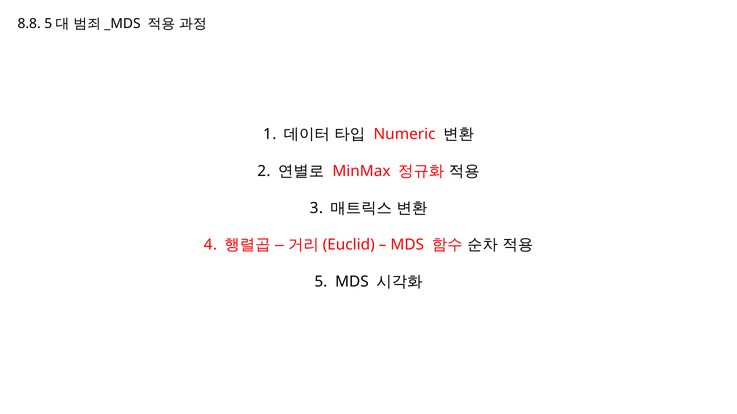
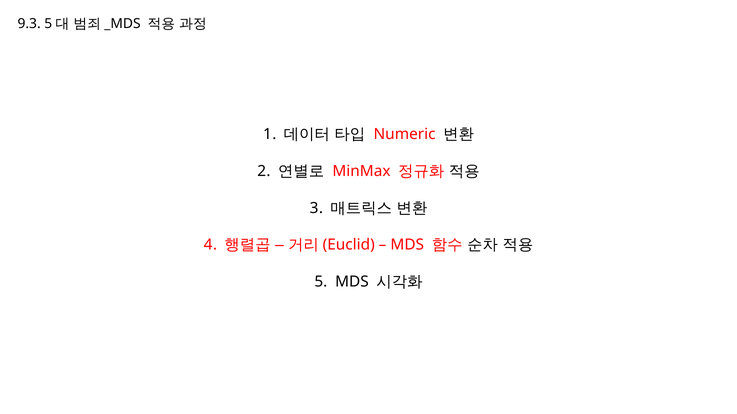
8.8: 8.8 -> 9.3
